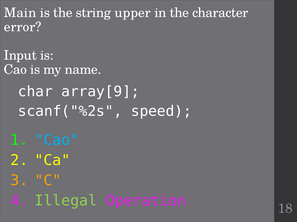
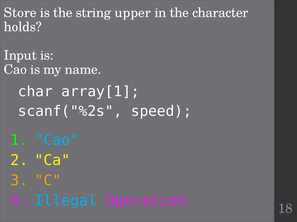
Main: Main -> Store
error: error -> holds
array[9: array[9 -> array[1
Illegal colour: light green -> light blue
